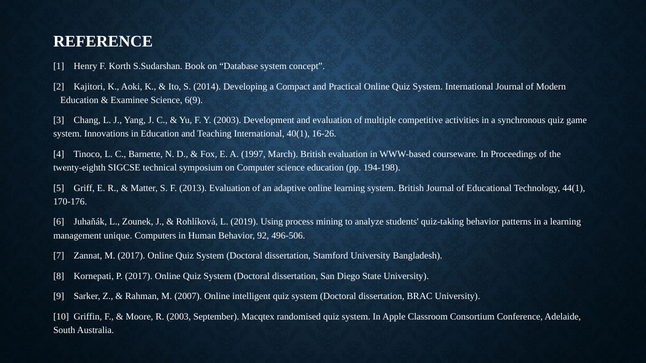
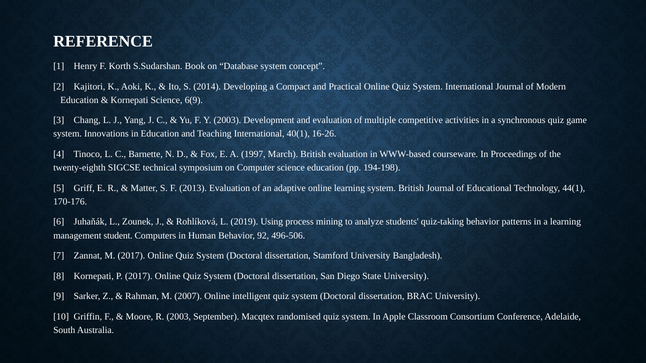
Examinee at (129, 100): Examinee -> Kornepati
unique: unique -> student
